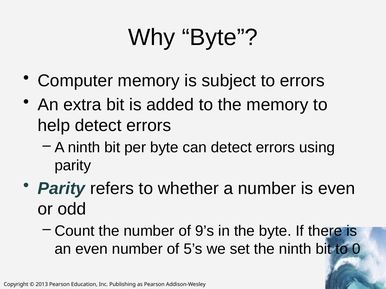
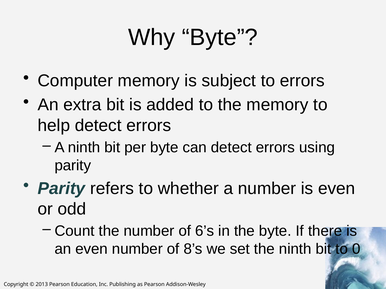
9’s: 9’s -> 6’s
5’s: 5’s -> 8’s
